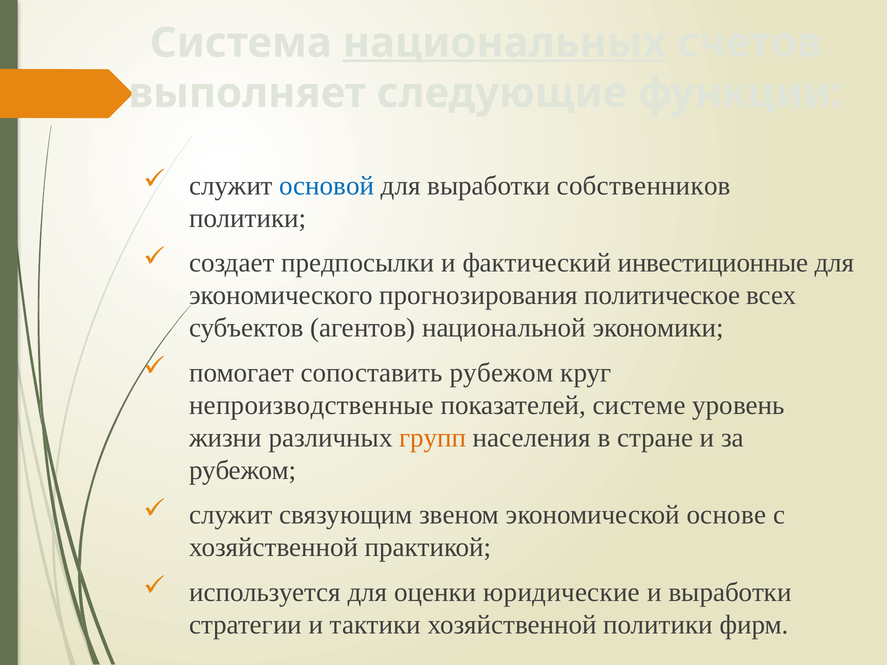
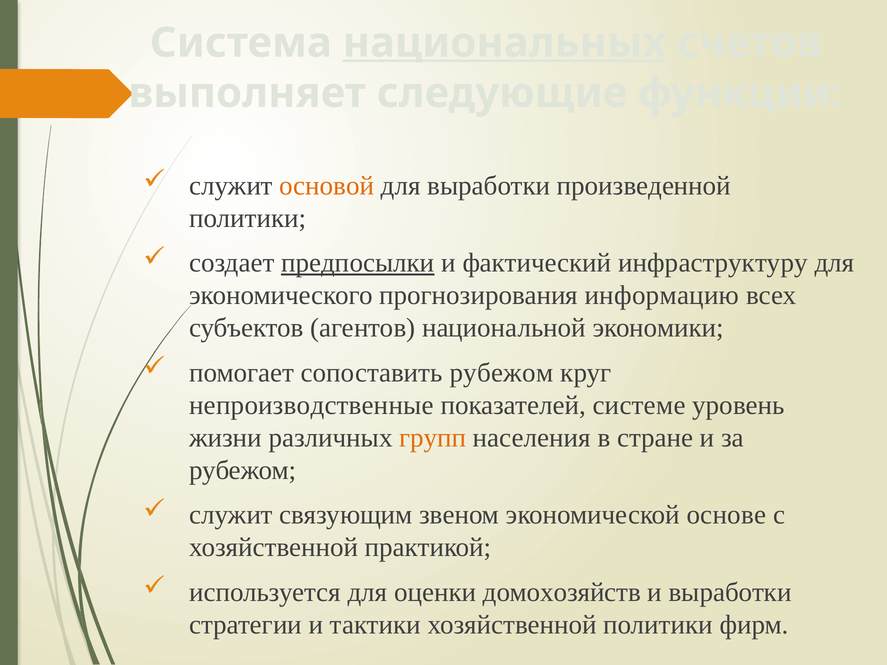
основой colour: blue -> orange
собственников: собственников -> произведенной
предпосылки underline: none -> present
инвестиционные: инвестиционные -> инфраструктуру
политическое: политическое -> информацию
юридические: юридические -> домохозяйств
